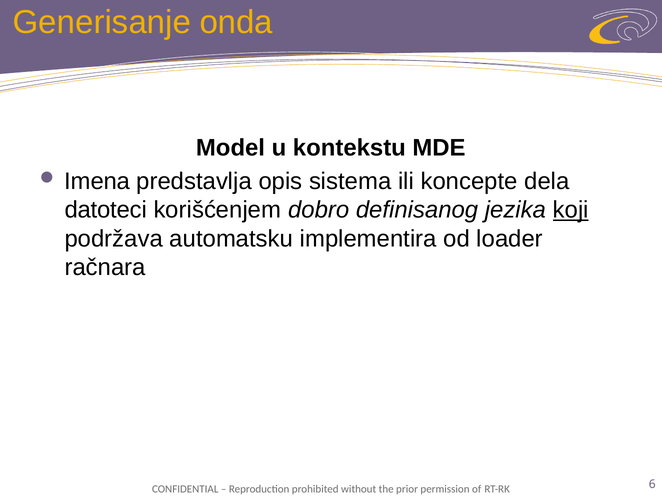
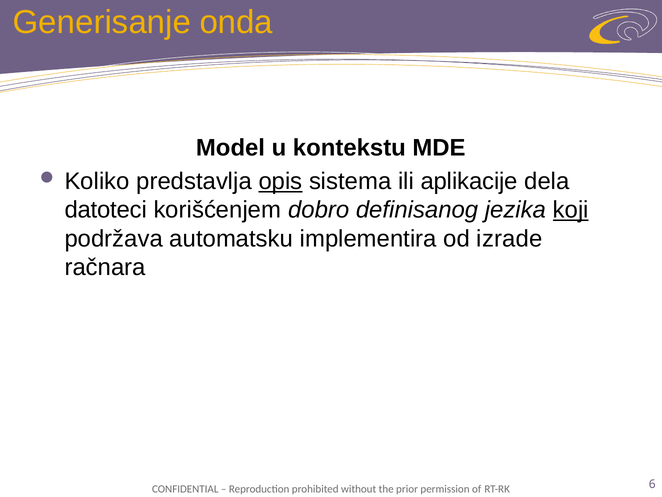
Imena: Imena -> Koliko
opis underline: none -> present
koncepte: koncepte -> aplikacije
loader: loader -> izrade
